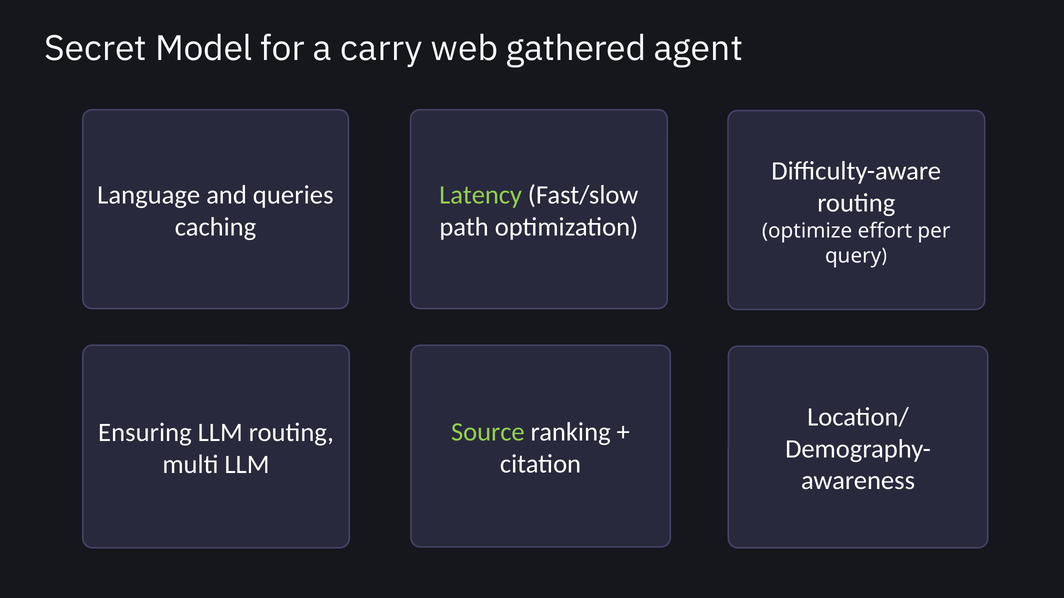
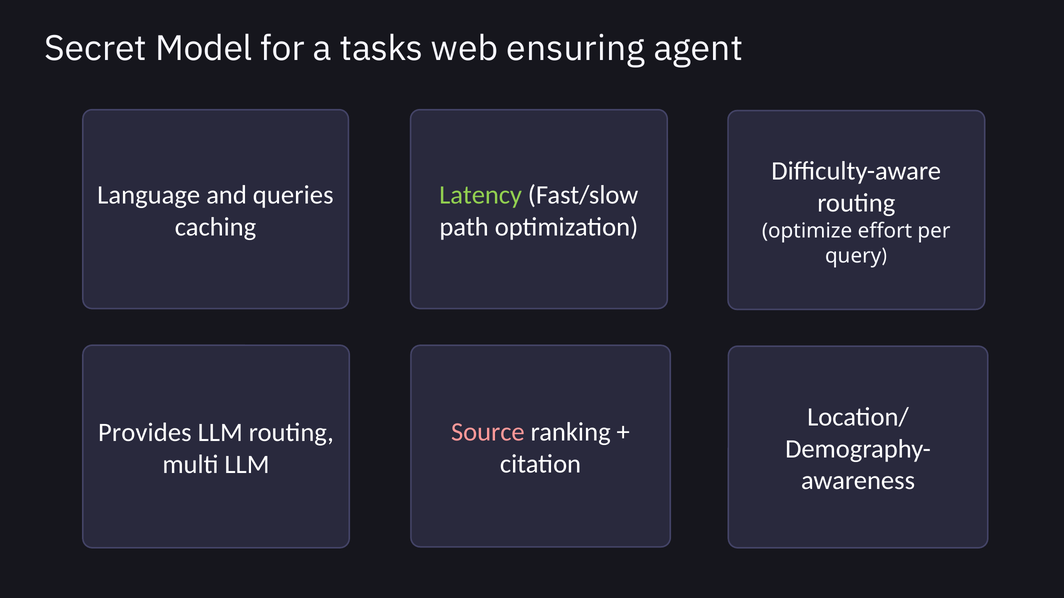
carry: carry -> tasks
gathered: gathered -> ensuring
Source colour: light green -> pink
Ensuring: Ensuring -> Provides
